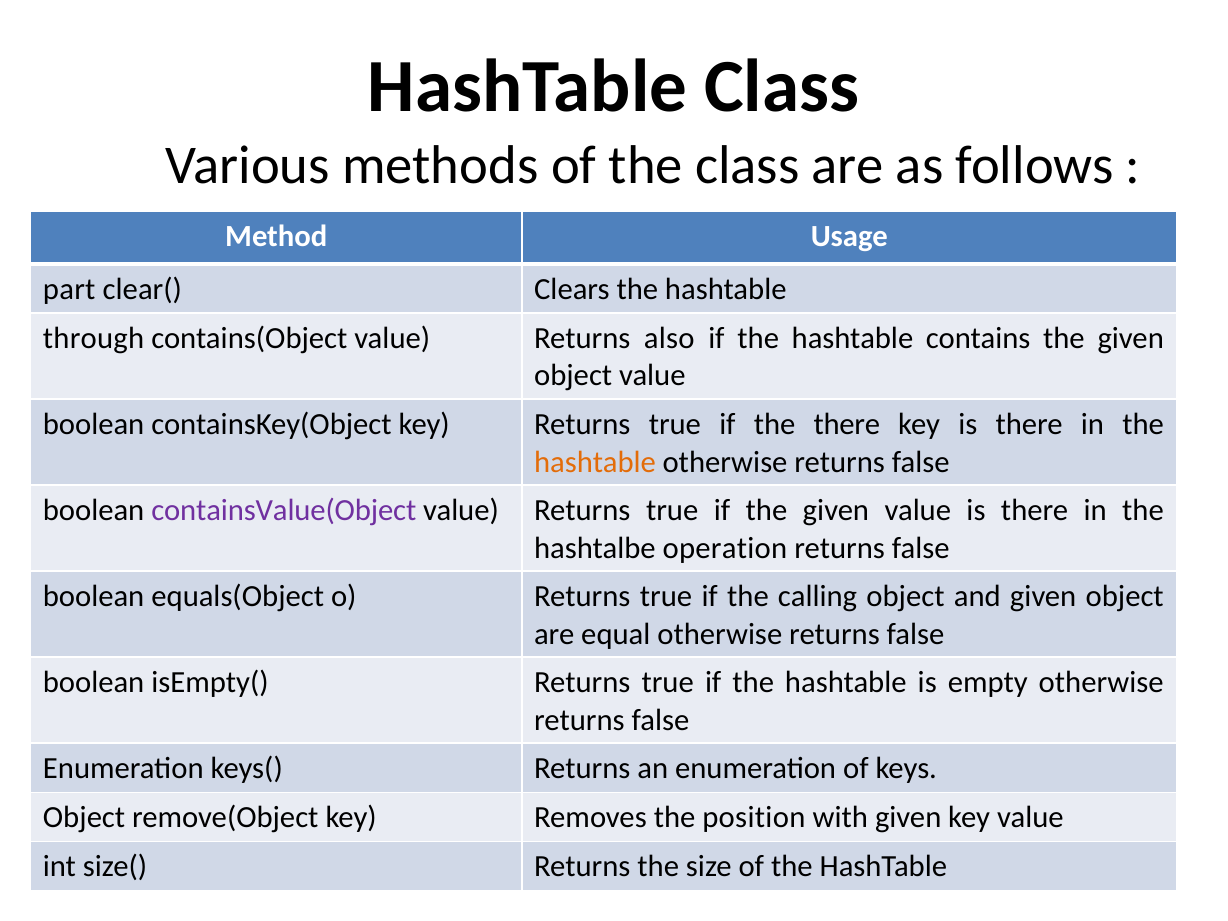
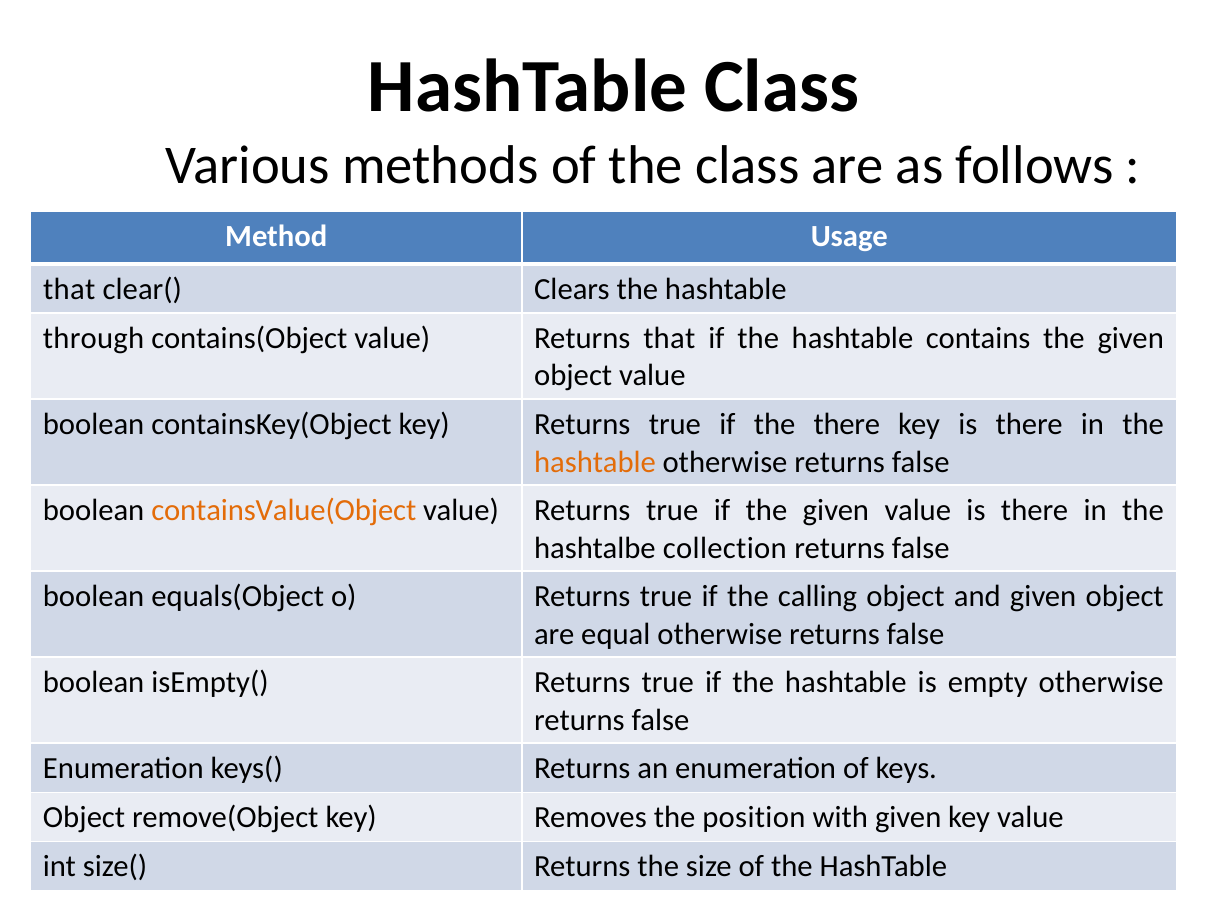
part at (69, 289): part -> that
Returns also: also -> that
containsValue(Object colour: purple -> orange
operation: operation -> collection
